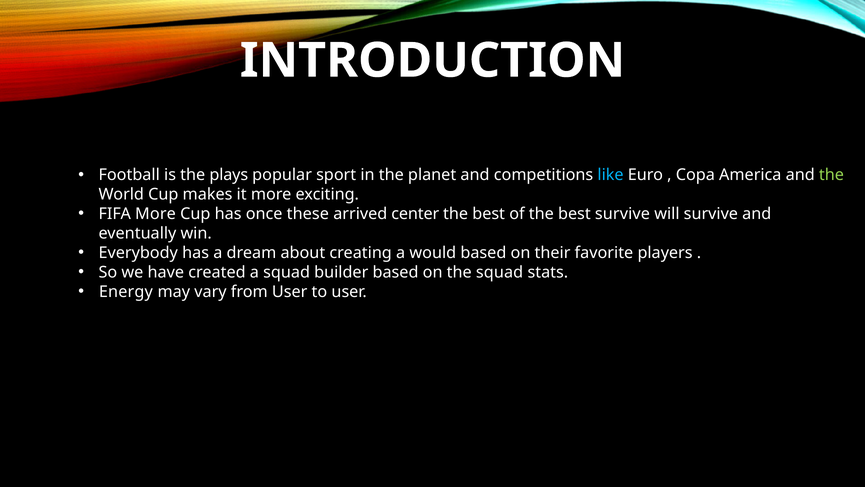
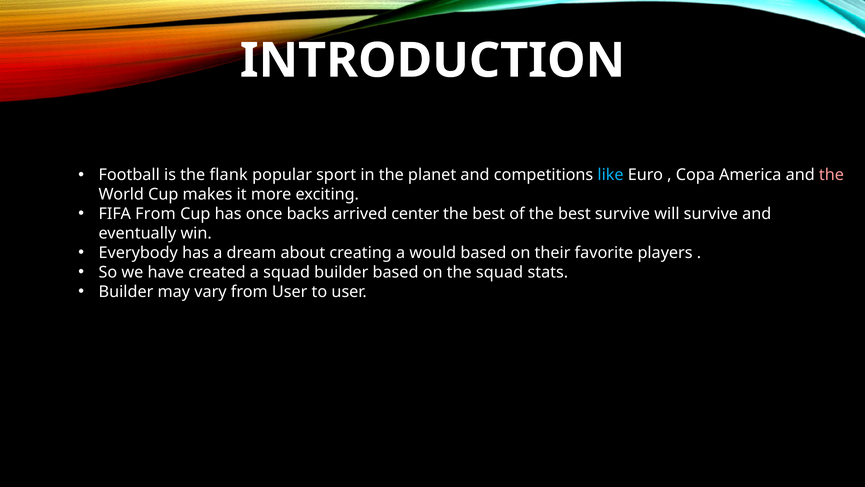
plays: plays -> flank
the at (831, 175) colour: light green -> pink
FIFA More: More -> From
these: these -> backs
Energy at (126, 292): Energy -> Builder
